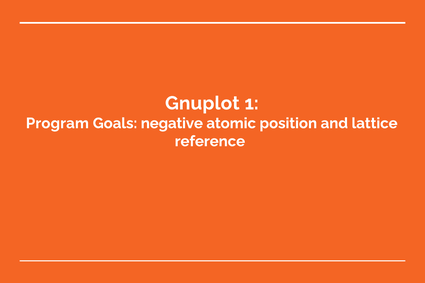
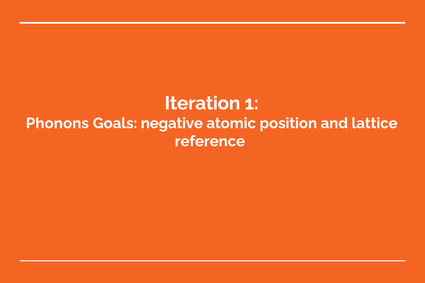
Gnuplot: Gnuplot -> Iteration
Program: Program -> Phonons
